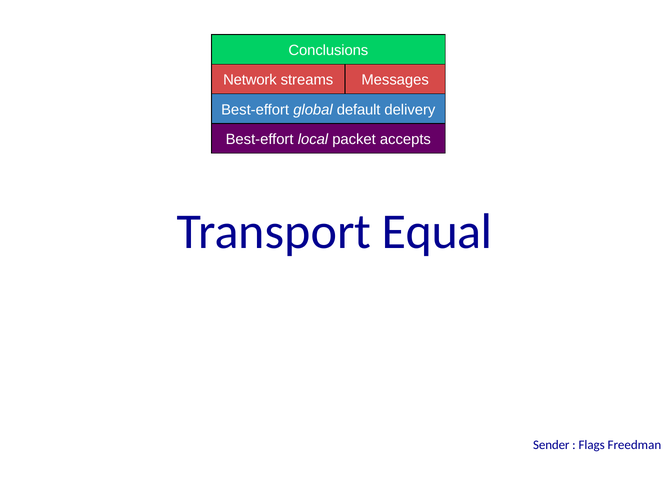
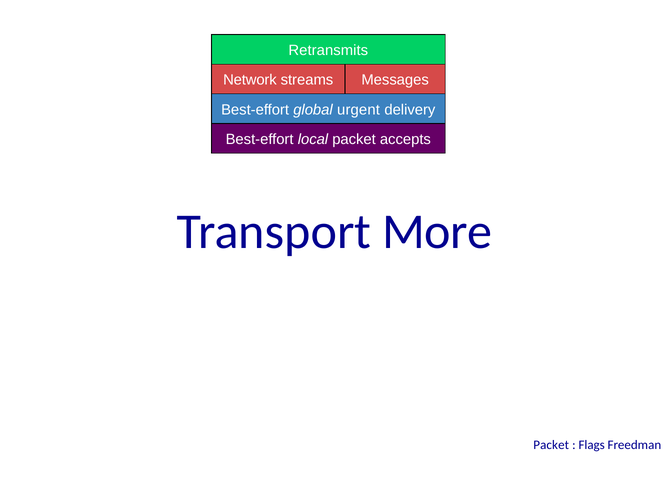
Conclusions: Conclusions -> Retransmits
default: default -> urgent
Equal: Equal -> More
Sender at (551, 445): Sender -> Packet
